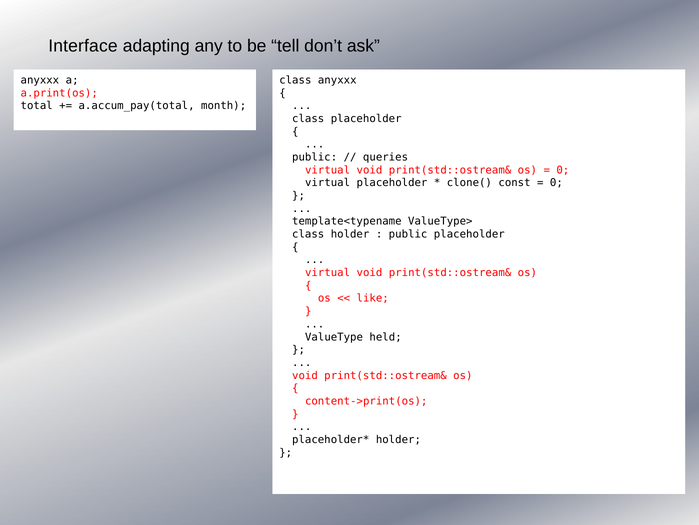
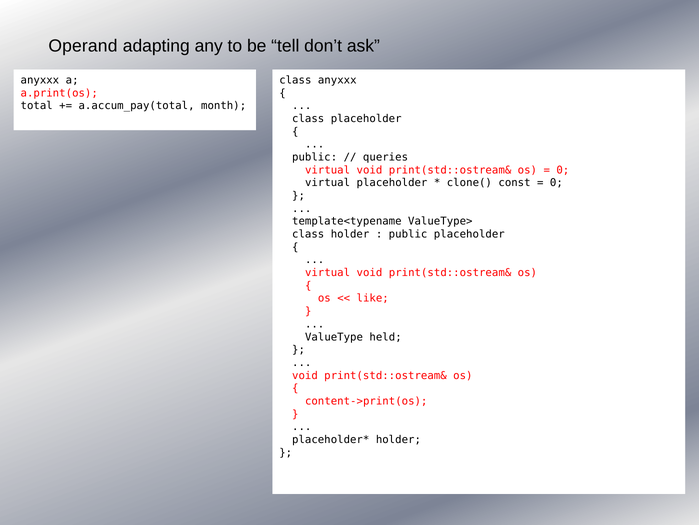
Interface: Interface -> Operand
